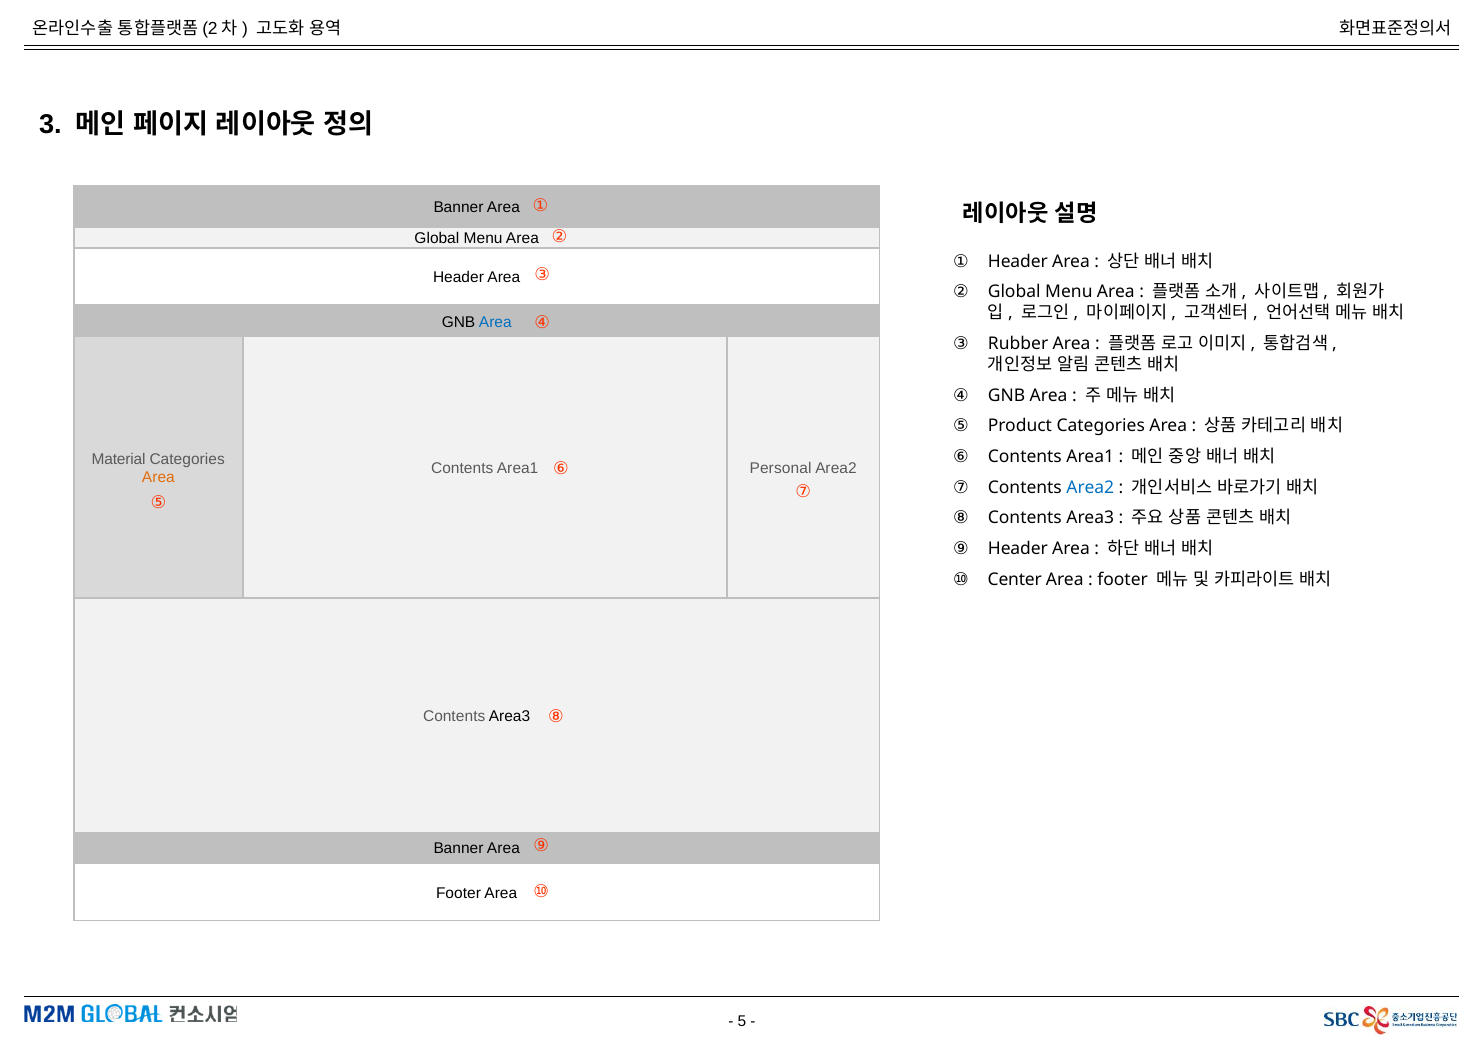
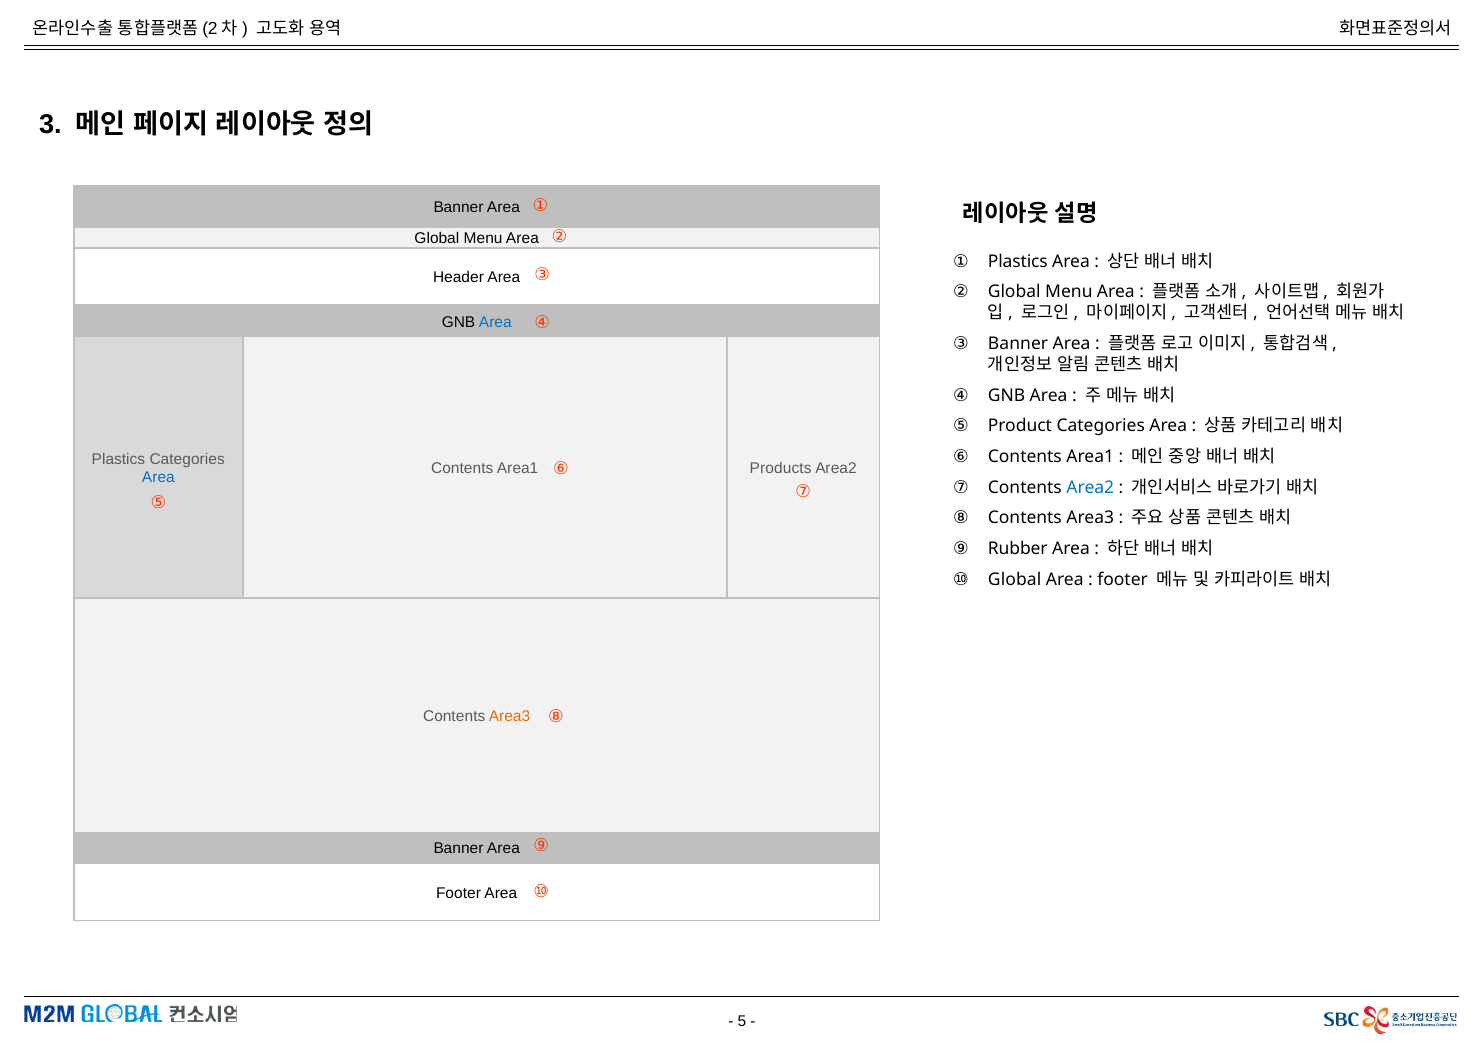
① Header: Header -> Plastics
③ Rubber: Rubber -> Banner
Material at (119, 459): Material -> Plastics
Personal: Personal -> Products
Area at (158, 478) colour: orange -> blue
⑨ Header: Header -> Rubber
⑩ Center: Center -> Global
Area3 at (510, 716) colour: black -> orange
